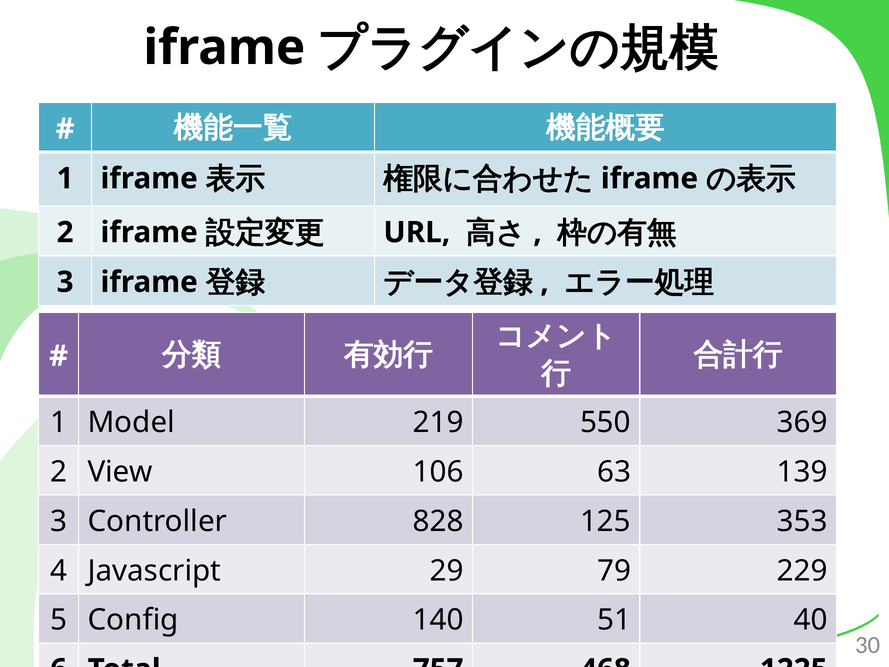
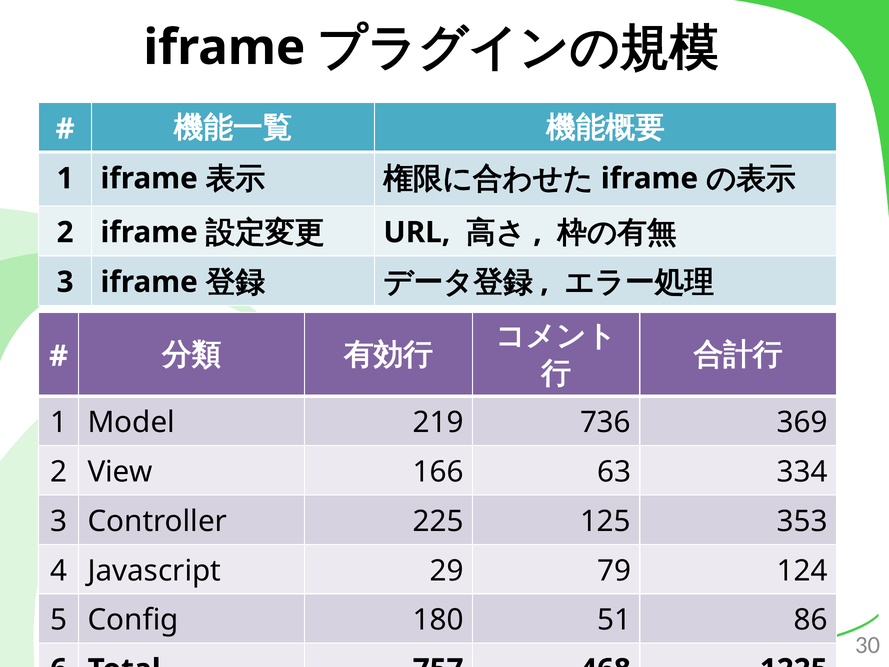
550: 550 -> 736
106: 106 -> 166
139: 139 -> 334
828: 828 -> 225
229: 229 -> 124
140: 140 -> 180
40: 40 -> 86
